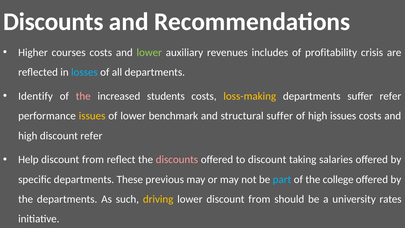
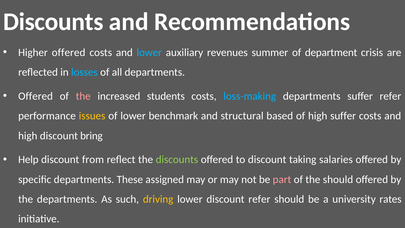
Higher courses: courses -> offered
lower at (149, 52) colour: light green -> light blue
includes: includes -> summer
profitability: profitability -> department
Identify at (36, 96): Identify -> Offered
loss-making colour: yellow -> light blue
structural suffer: suffer -> based
high issues: issues -> suffer
discount refer: refer -> bring
discounts at (177, 160) colour: pink -> light green
previous: previous -> assigned
part colour: light blue -> pink
the college: college -> should
lower discount from: from -> refer
